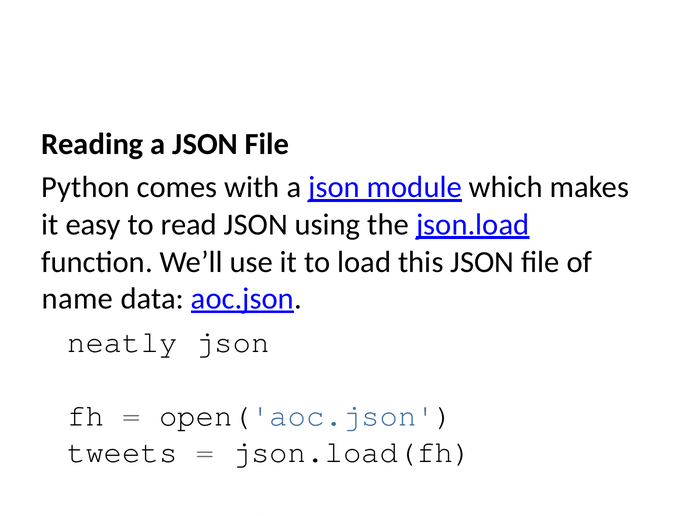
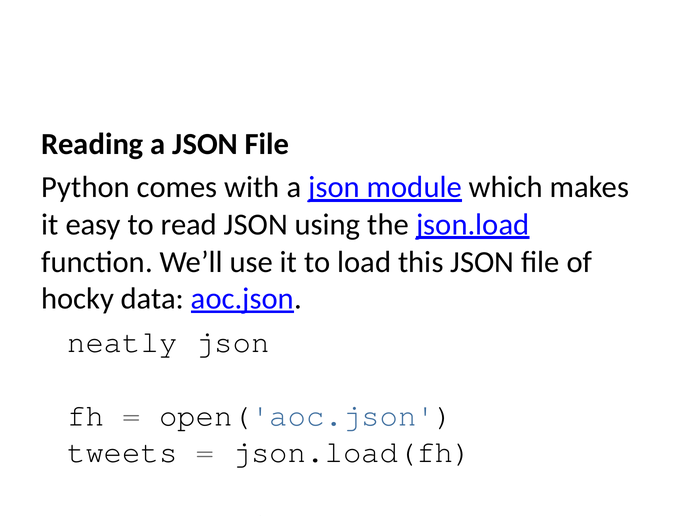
name: name -> hocky
